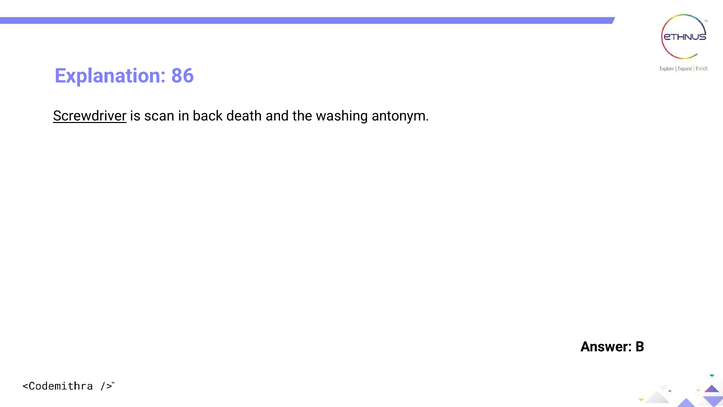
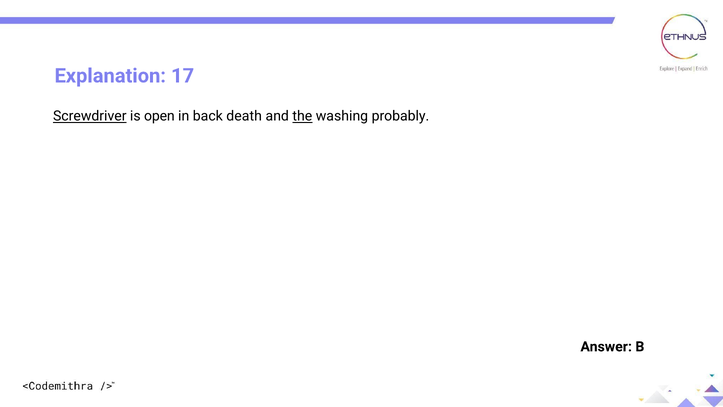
86: 86 -> 17
scan: scan -> open
the underline: none -> present
antonym: antonym -> probably
